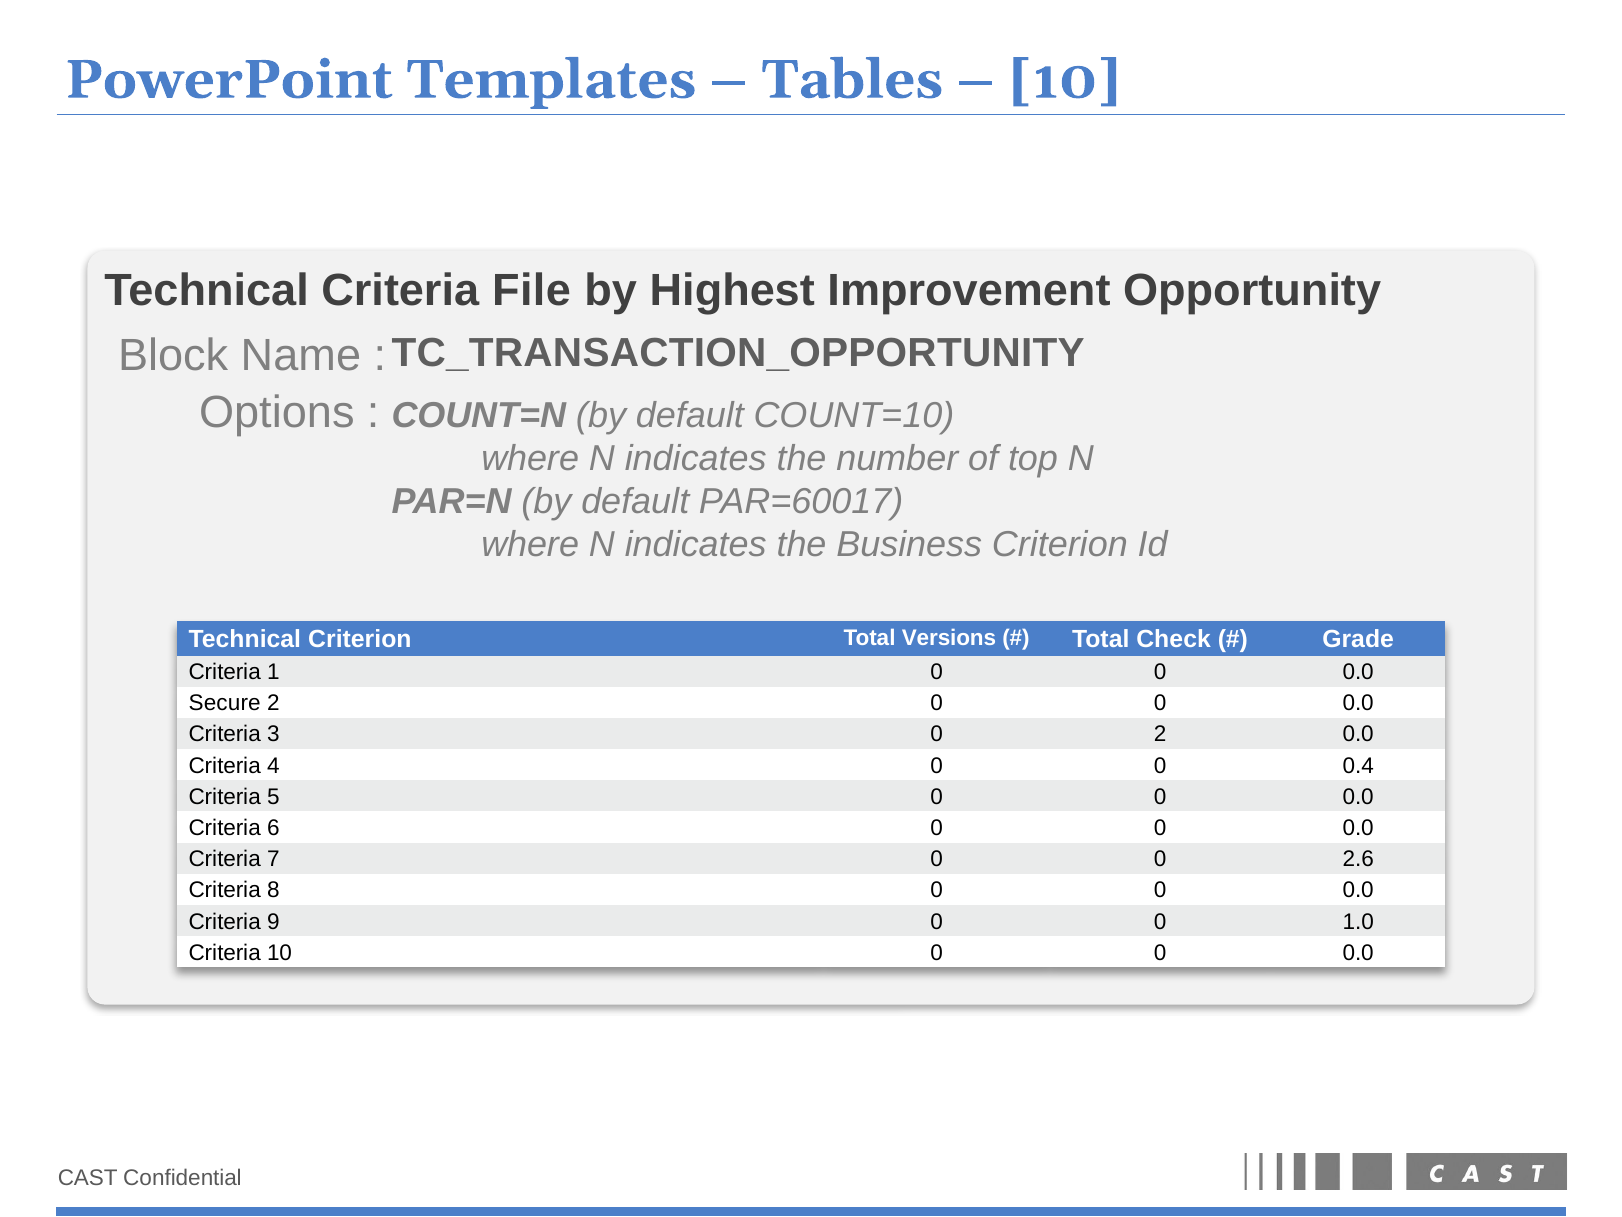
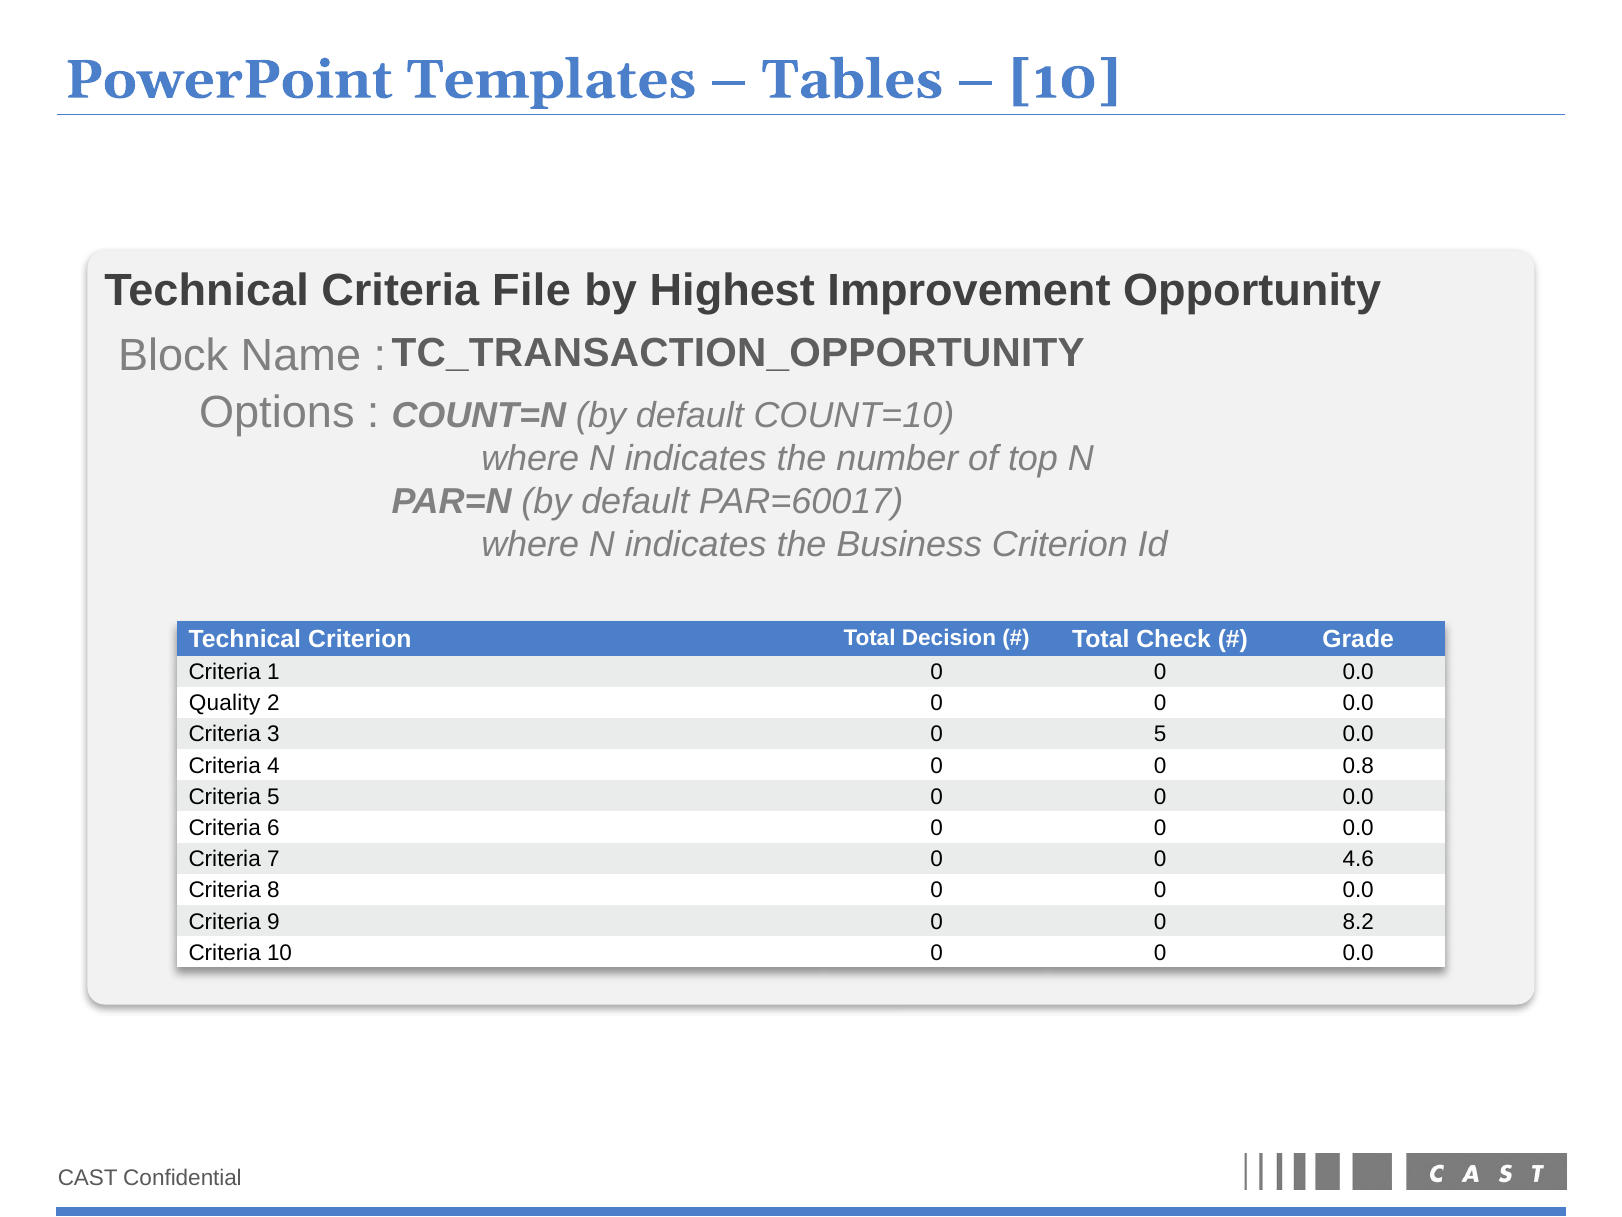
Versions: Versions -> Decision
Secure: Secure -> Quality
0 2: 2 -> 5
0.4: 0.4 -> 0.8
2.6: 2.6 -> 4.6
1.0: 1.0 -> 8.2
